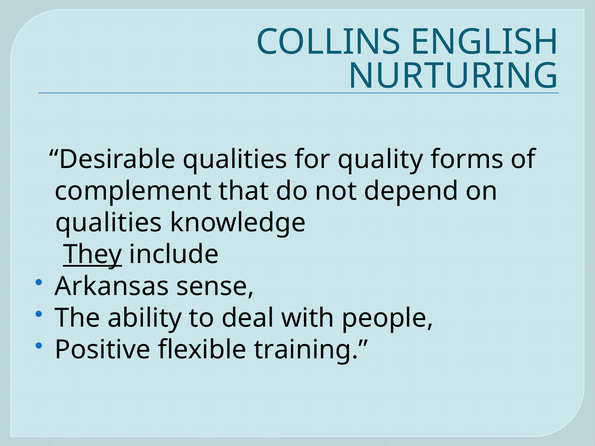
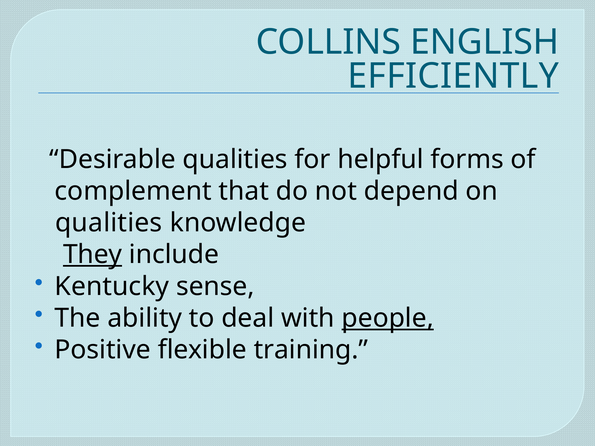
NURTURING: NURTURING -> EFFICIENTLY
quality: quality -> helpful
Arkansas: Arkansas -> Kentucky
people underline: none -> present
